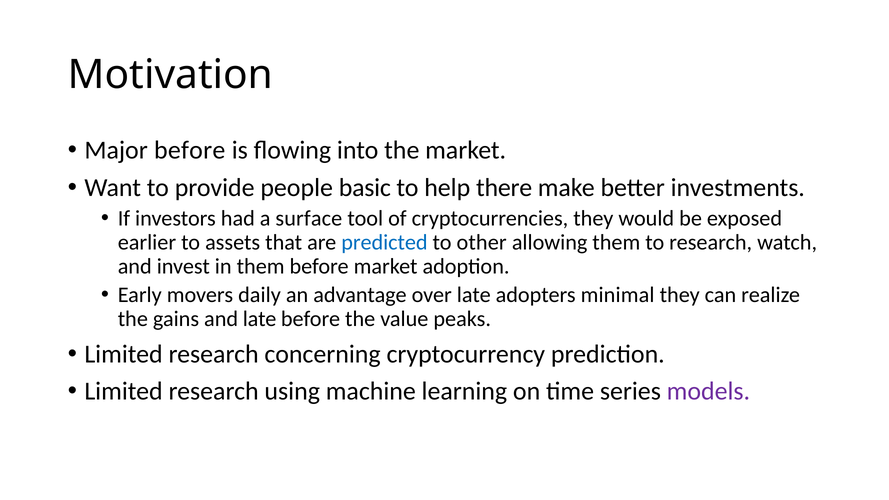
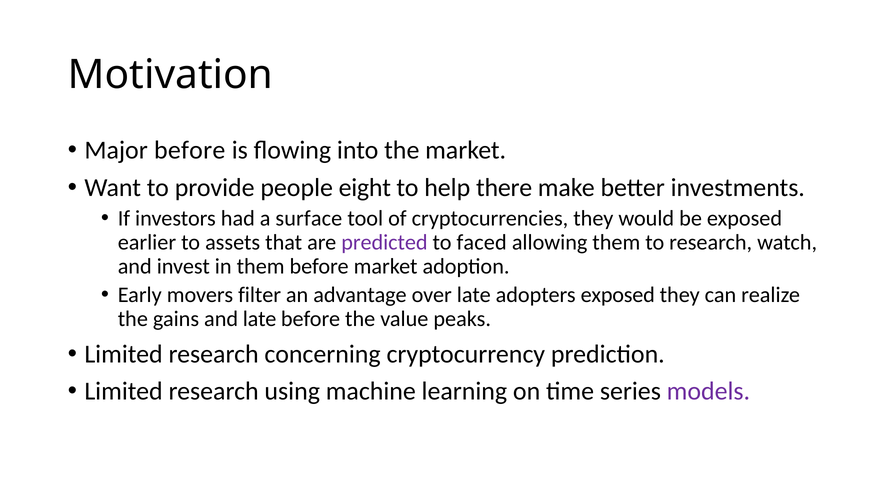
basic: basic -> eight
predicted colour: blue -> purple
other: other -> faced
daily: daily -> filter
adopters minimal: minimal -> exposed
